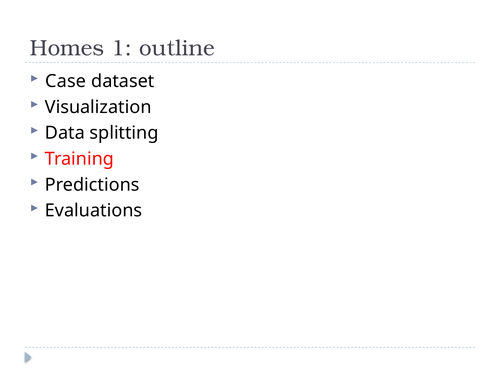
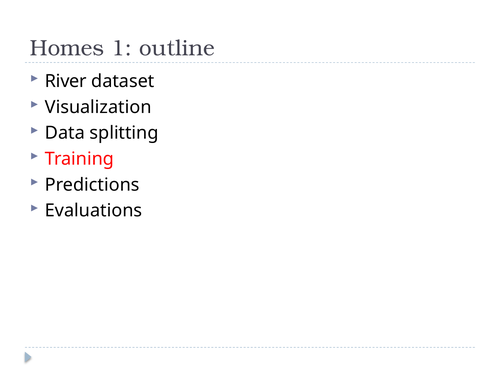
Case: Case -> River
